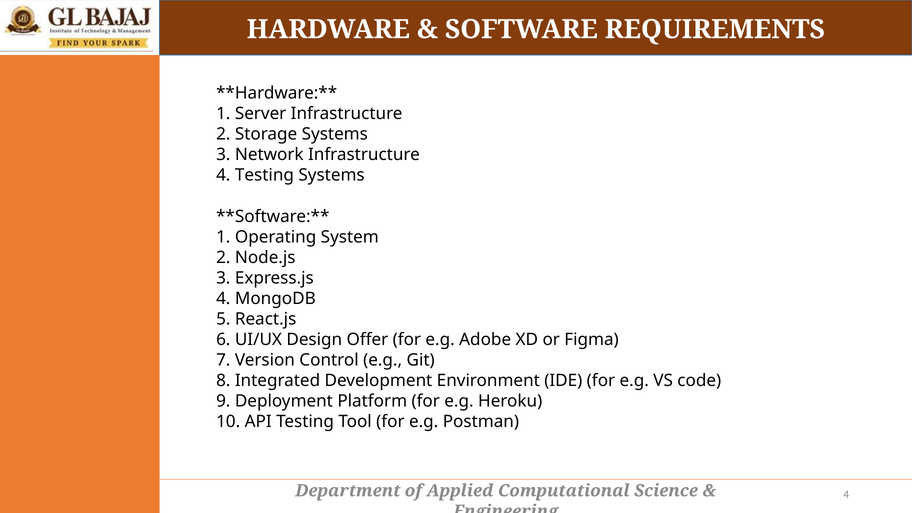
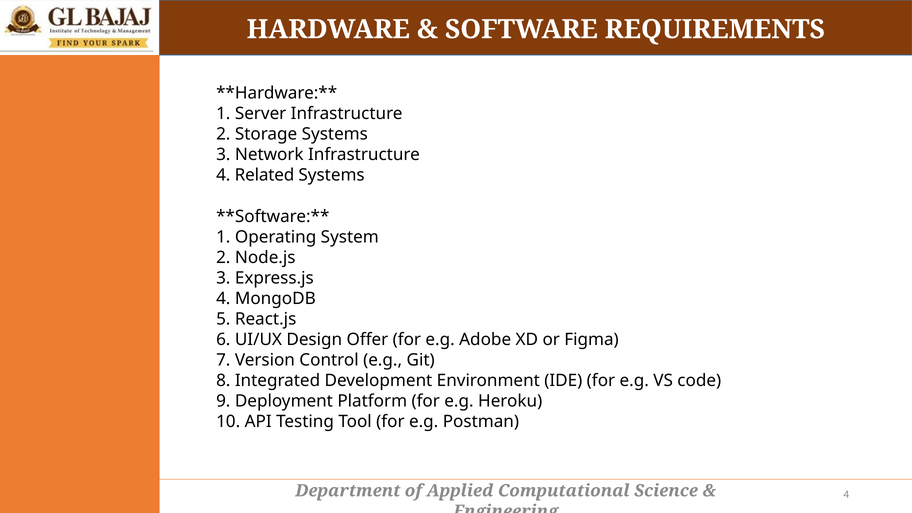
4 Testing: Testing -> Related
